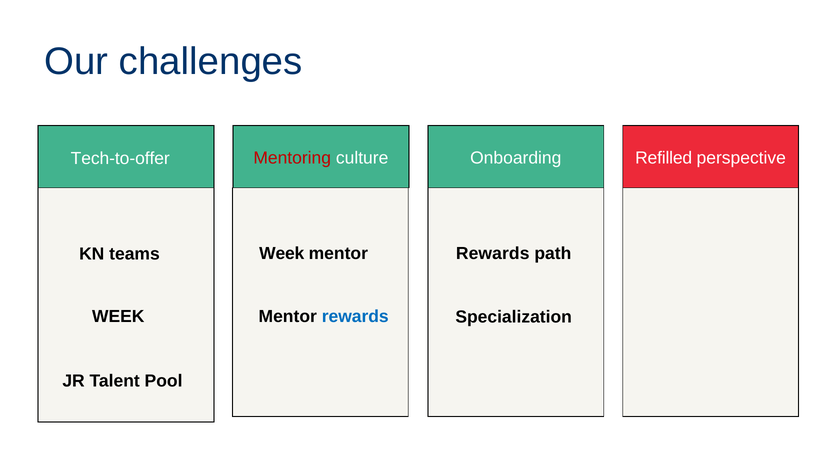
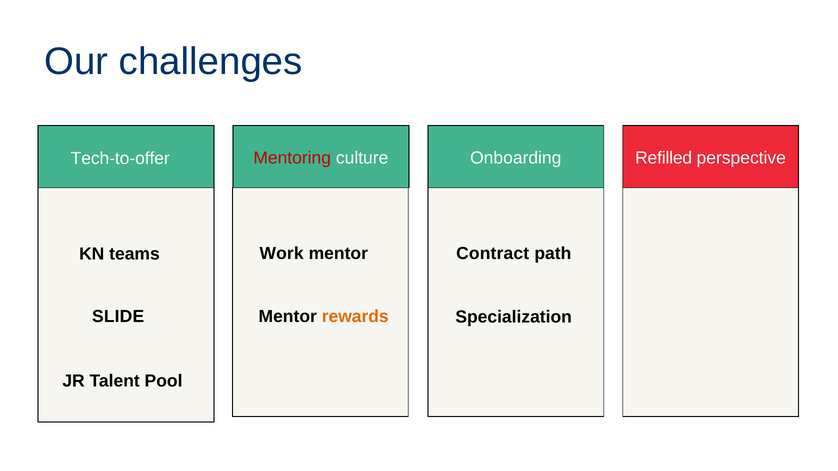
teams Week: Week -> Work
Rewards at (493, 254): Rewards -> Contract
WEEK at (118, 317): WEEK -> SLIDE
rewards at (355, 317) colour: blue -> orange
